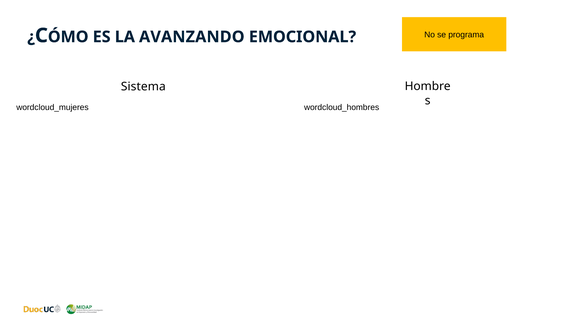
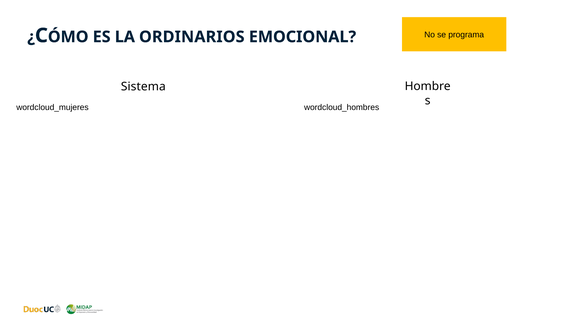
AVANZANDO: AVANZANDO -> ORDINARIOS
